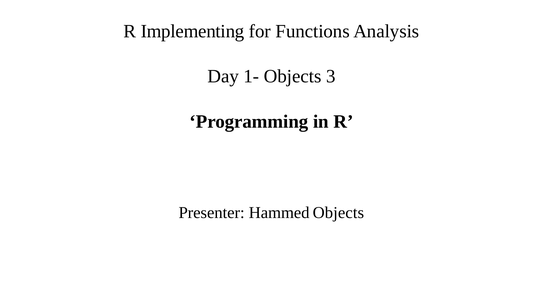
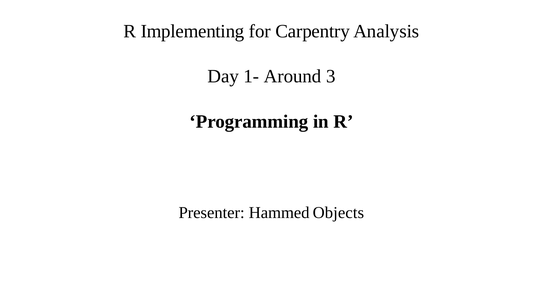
Functions: Functions -> Carpentry
1- Objects: Objects -> Around
